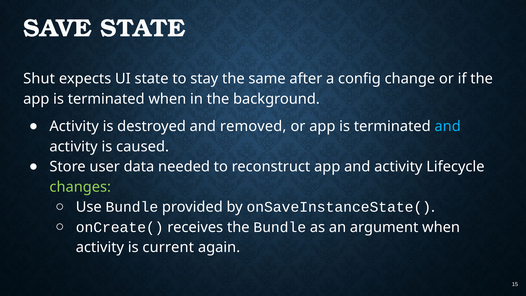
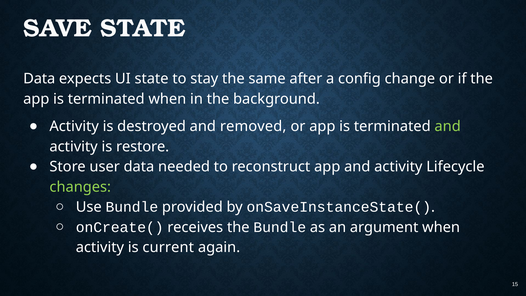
Shut at (39, 79): Shut -> Data
and at (448, 126) colour: light blue -> light green
caused: caused -> restore
